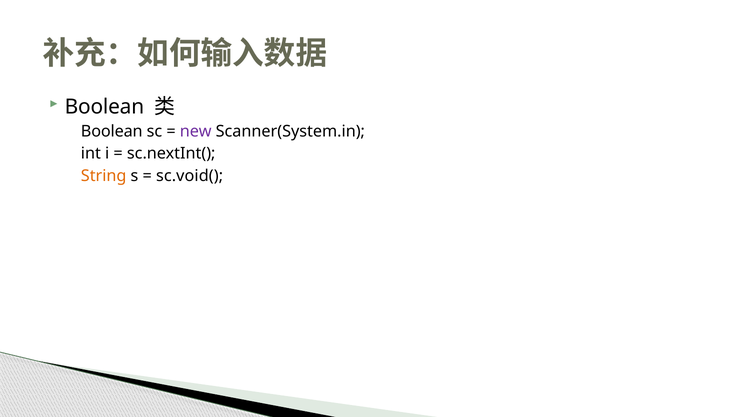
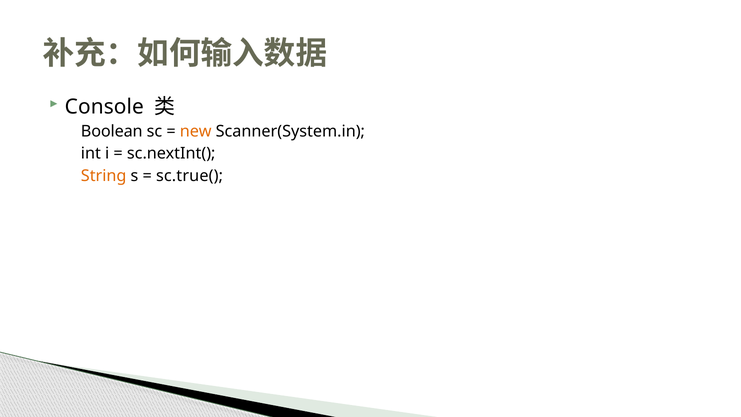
Boolean at (104, 107): Boolean -> Console
new colour: purple -> orange
sc.void(: sc.void( -> sc.true(
